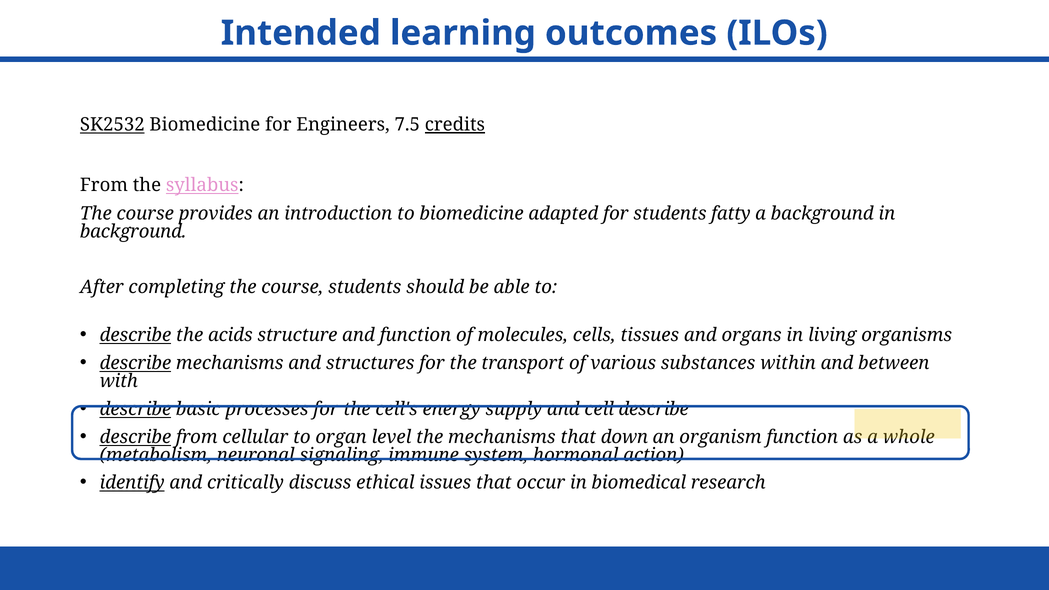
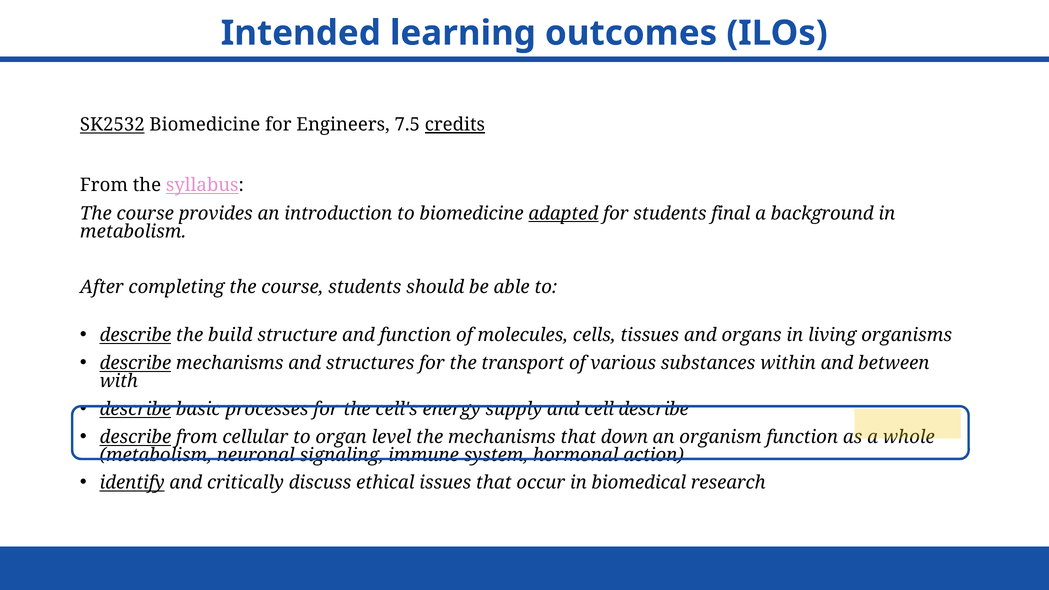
adapted underline: none -> present
fatty: fatty -> final
background at (133, 232): background -> metabolism
acids: acids -> build
